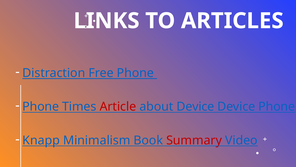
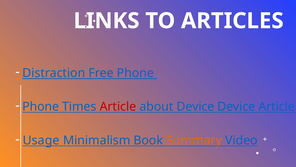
Device Phone: Phone -> Article
Knapp: Knapp -> Usage
Summary colour: red -> orange
